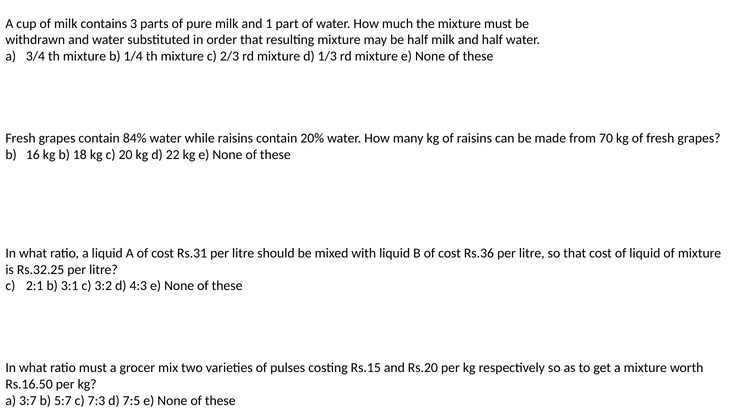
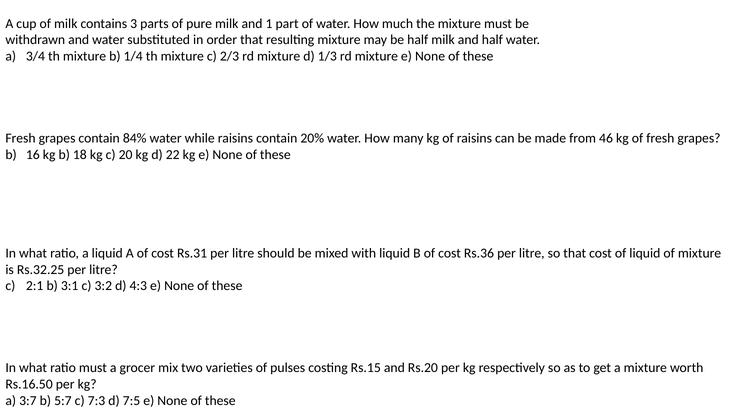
70: 70 -> 46
